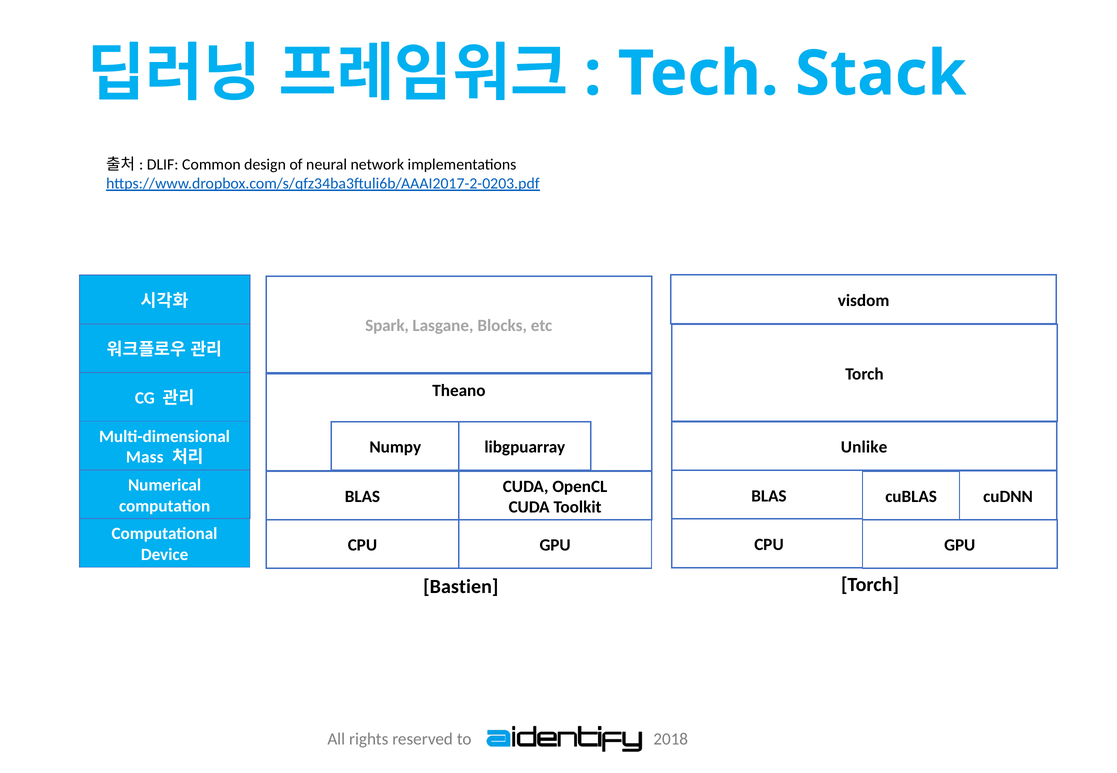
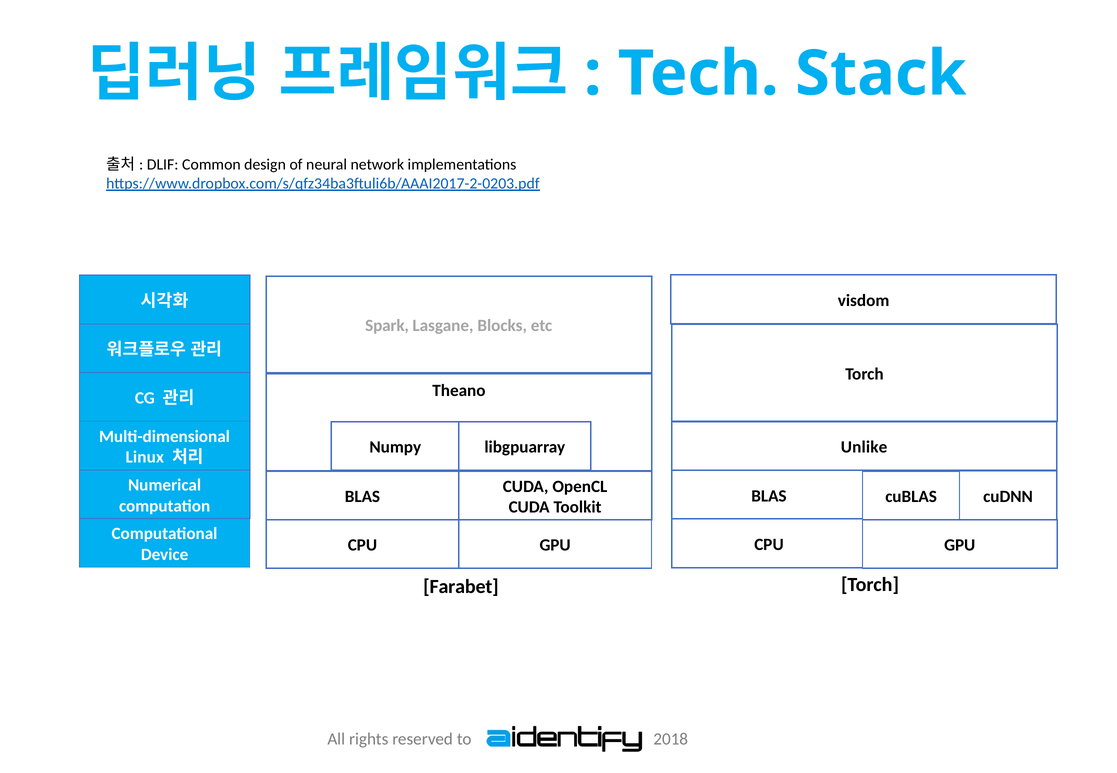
Mass: Mass -> Linux
Bastien: Bastien -> Farabet
